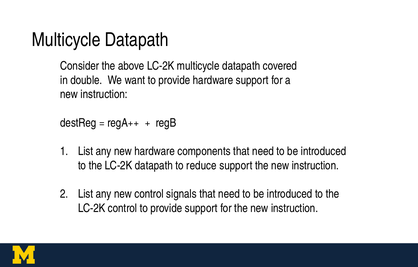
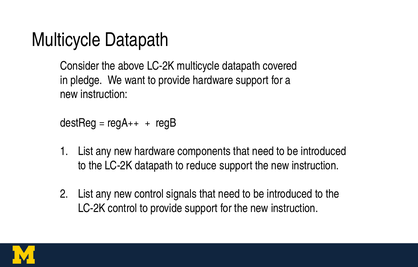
double: double -> pledge
